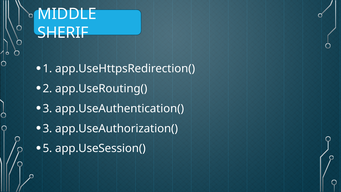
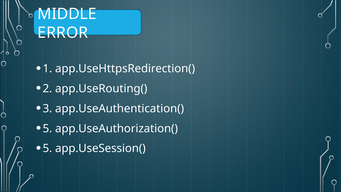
SHERIF: SHERIF -> ERROR
3 at (47, 128): 3 -> 5
